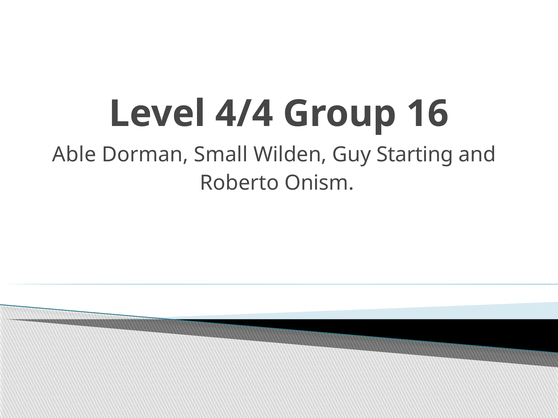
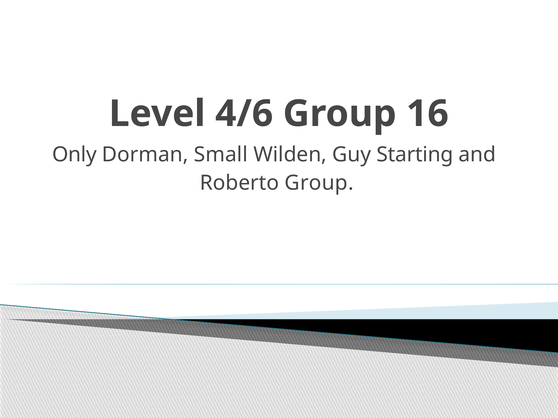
4/4: 4/4 -> 4/6
Able: Able -> Only
Roberto Onism: Onism -> Group
